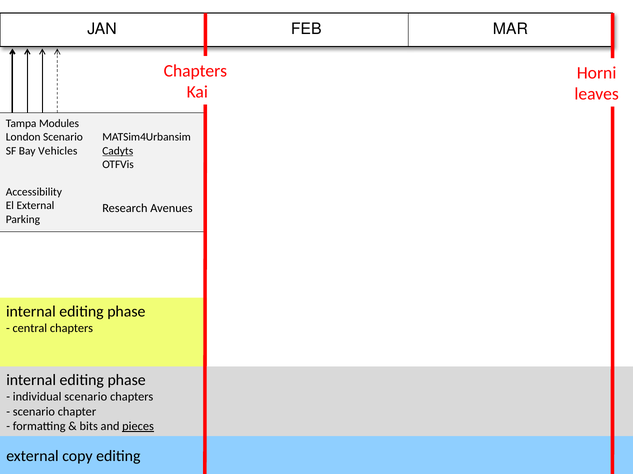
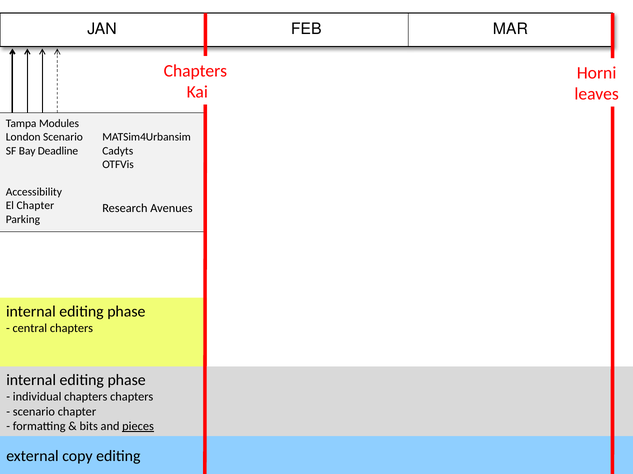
Vehicles: Vehicles -> Deadline
Cadyts underline: present -> none
El External: External -> Chapter
individual scenario: scenario -> chapters
